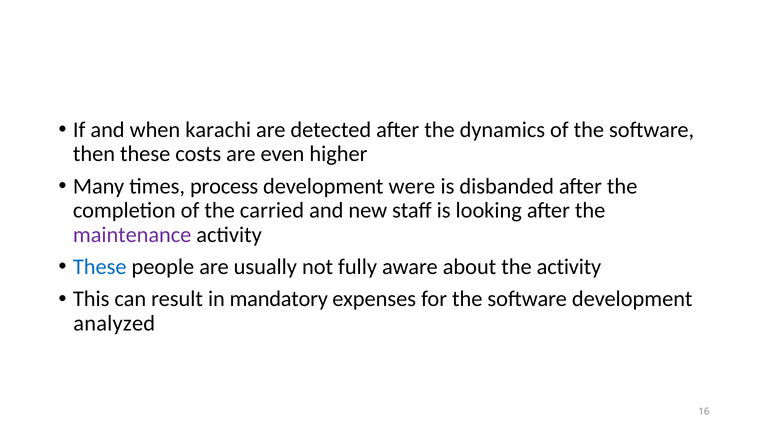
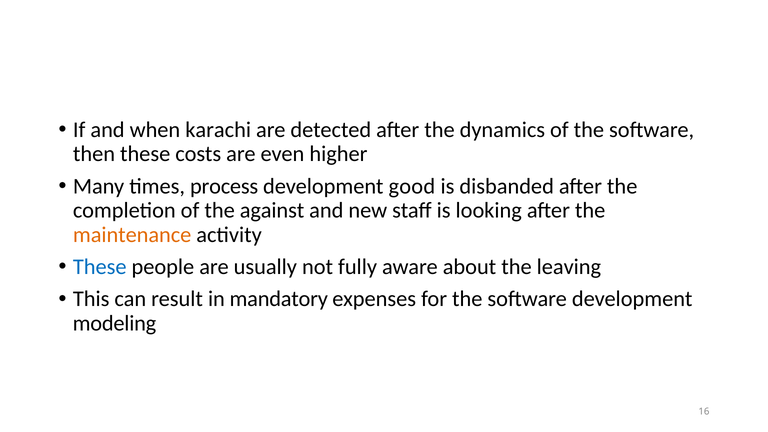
were: were -> good
carried: carried -> against
maintenance colour: purple -> orange
the activity: activity -> leaving
analyzed: analyzed -> modeling
